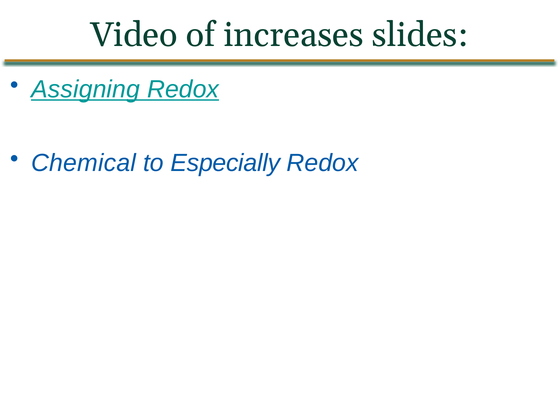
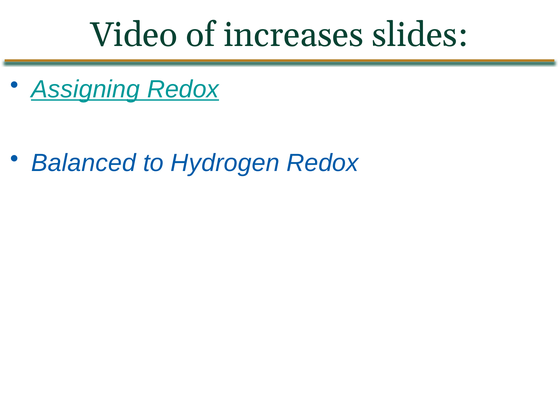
Chemical: Chemical -> Balanced
Especially: Especially -> Hydrogen
